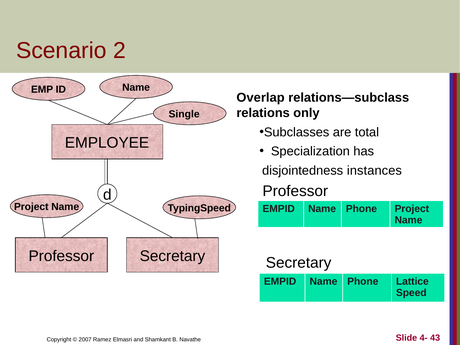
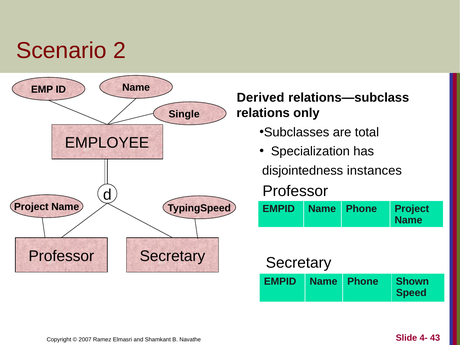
Overlap: Overlap -> Derived
Lattice: Lattice -> Shown
